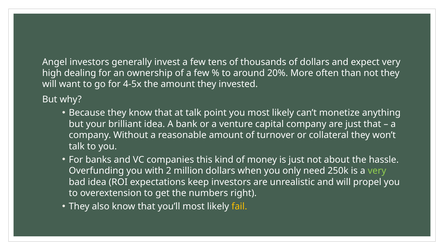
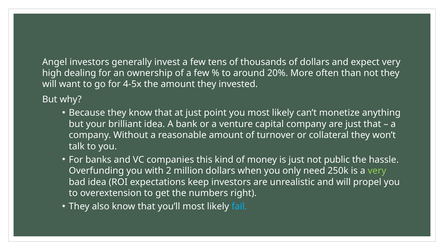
at talk: talk -> just
about: about -> public
fail colour: yellow -> light blue
